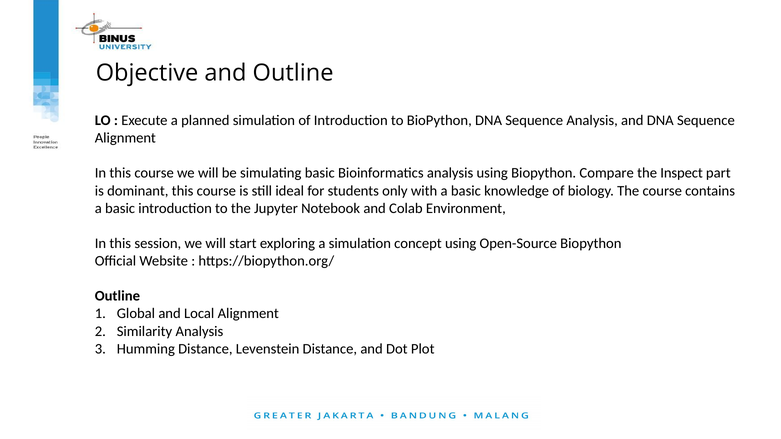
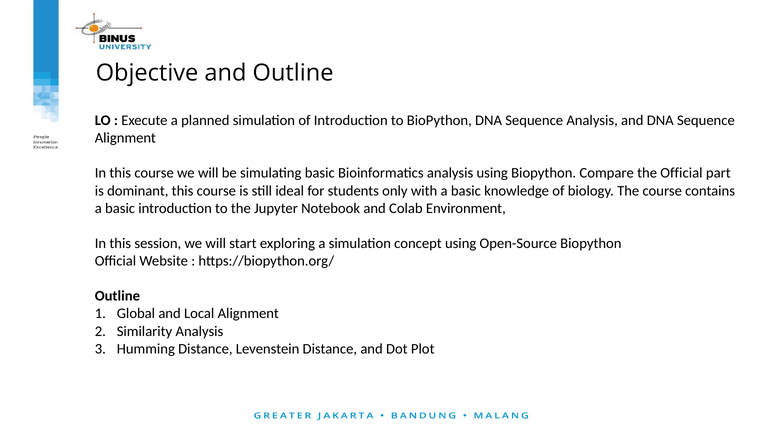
the Inspect: Inspect -> Official
